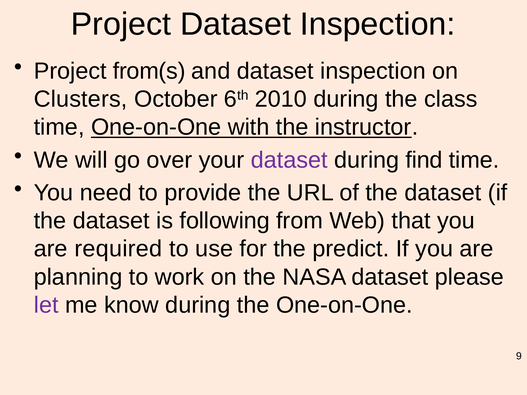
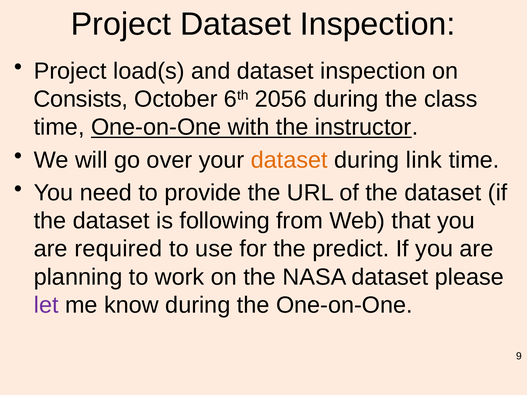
from(s: from(s -> load(s
Clusters: Clusters -> Consists
2010: 2010 -> 2056
dataset at (289, 160) colour: purple -> orange
find: find -> link
